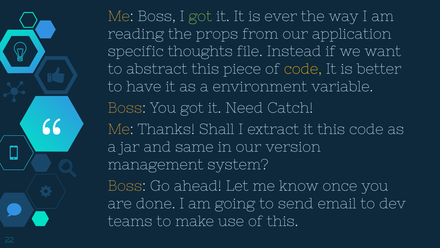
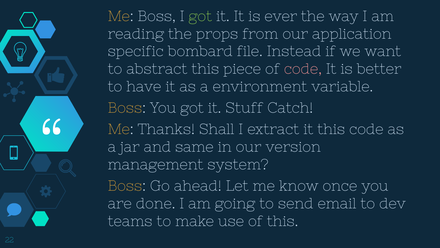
thoughts: thoughts -> bombard
code at (303, 69) colour: yellow -> pink
Need: Need -> Stuff
